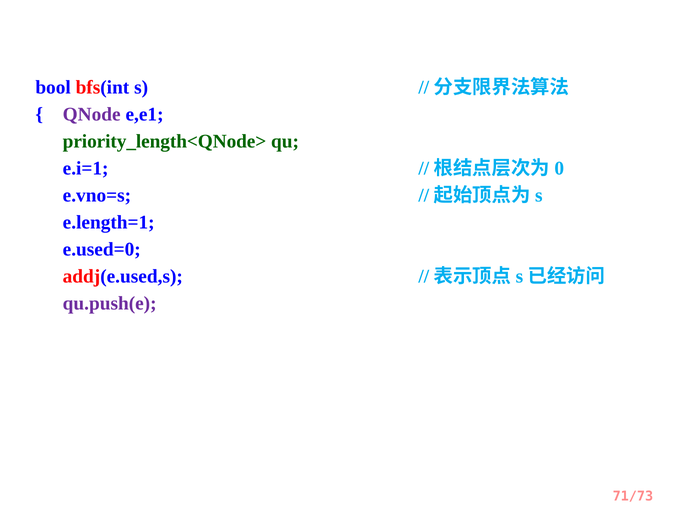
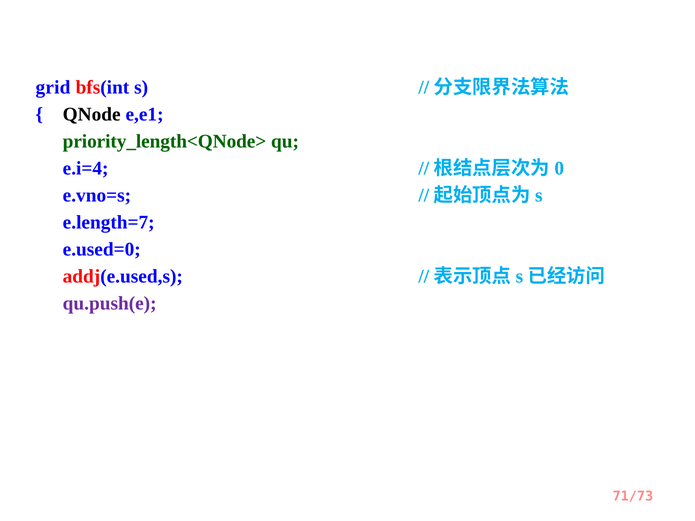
bool: bool -> grid
QNode colour: purple -> black
e.i=1: e.i=1 -> e.i=4
e.length=1: e.length=1 -> e.length=7
